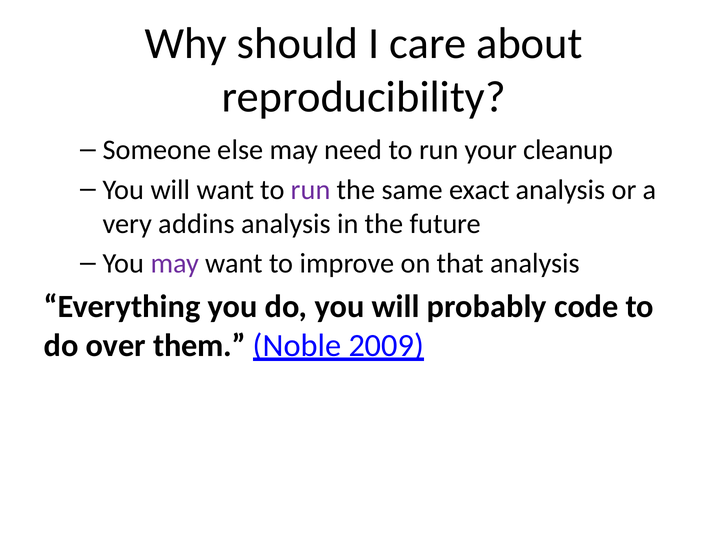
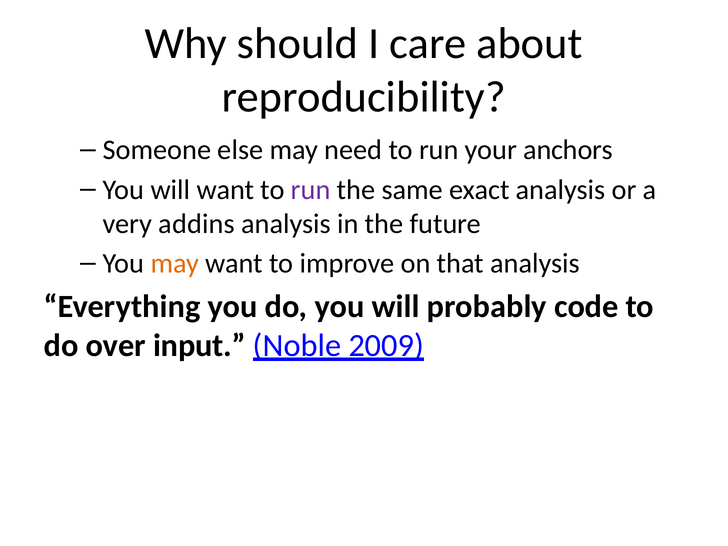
cleanup: cleanup -> anchors
may at (175, 263) colour: purple -> orange
them: them -> input
